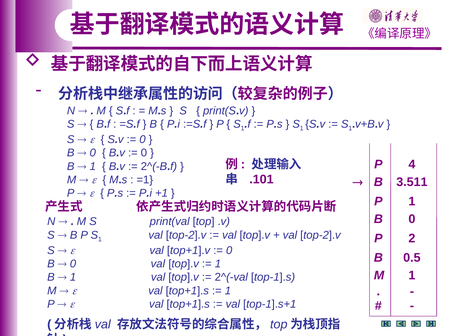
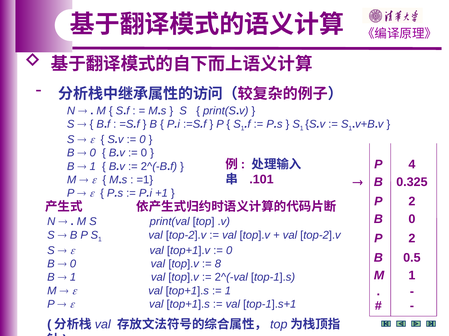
3.511: 3.511 -> 0.325
1 at (412, 202): 1 -> 2
1 at (218, 264): 1 -> 8
